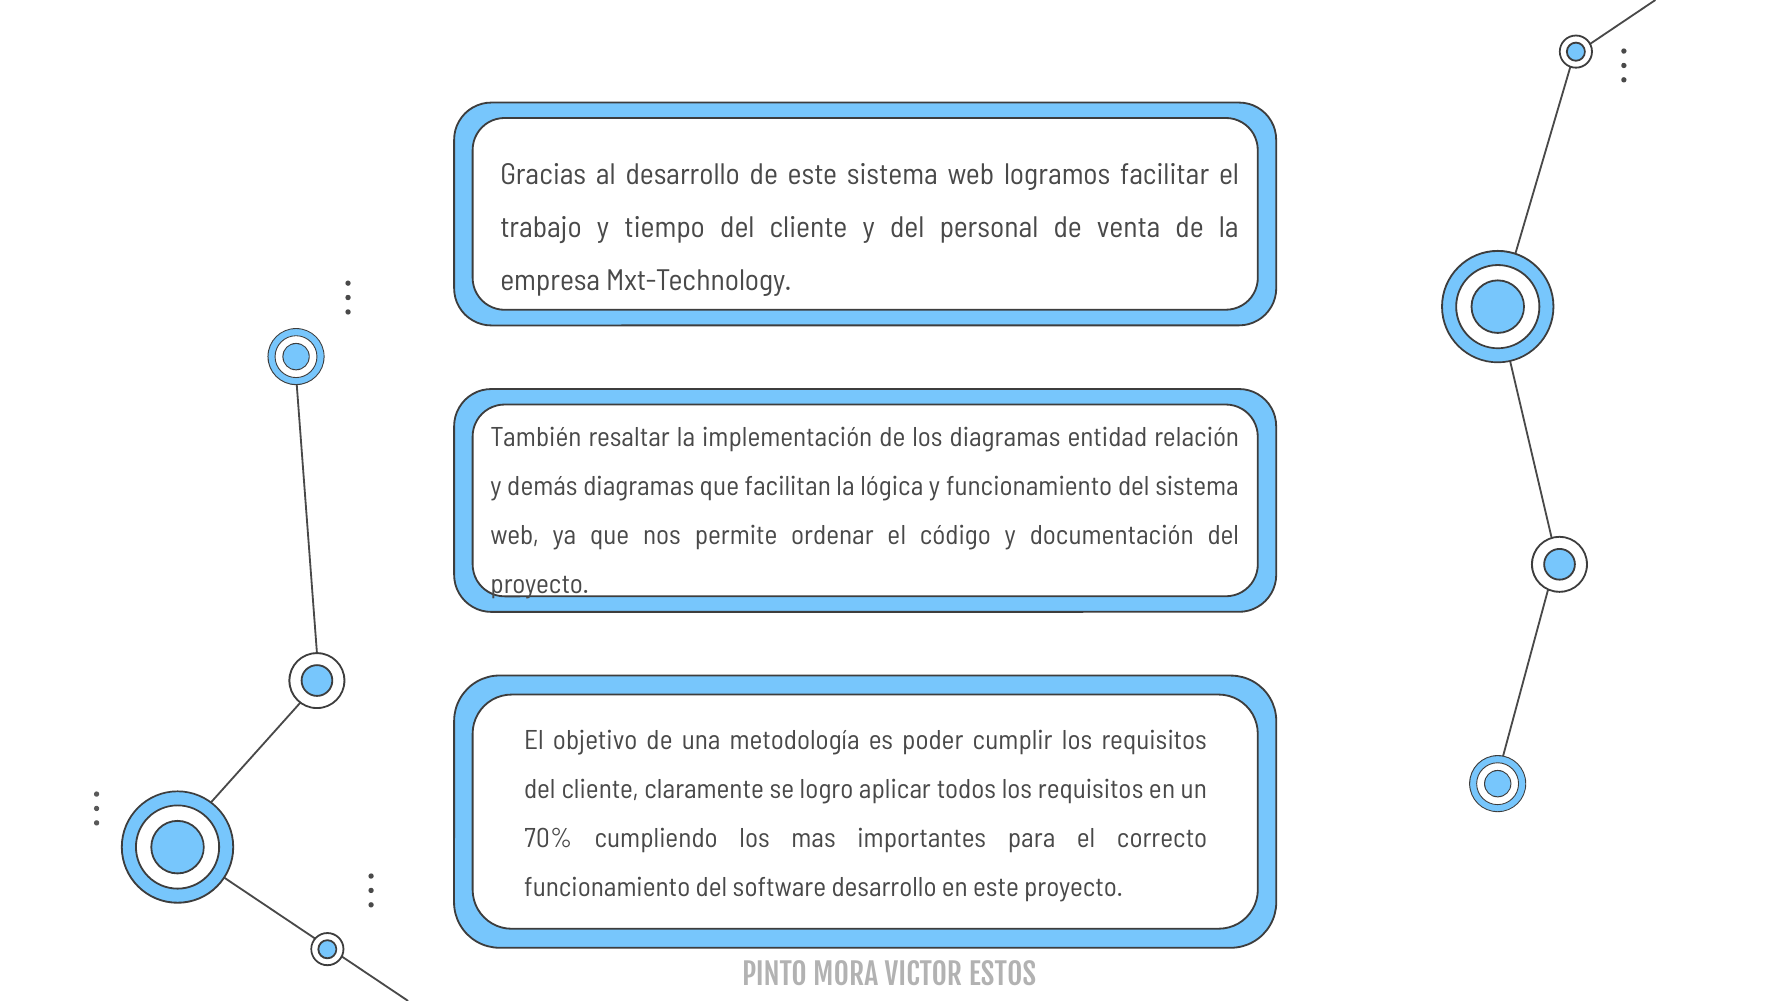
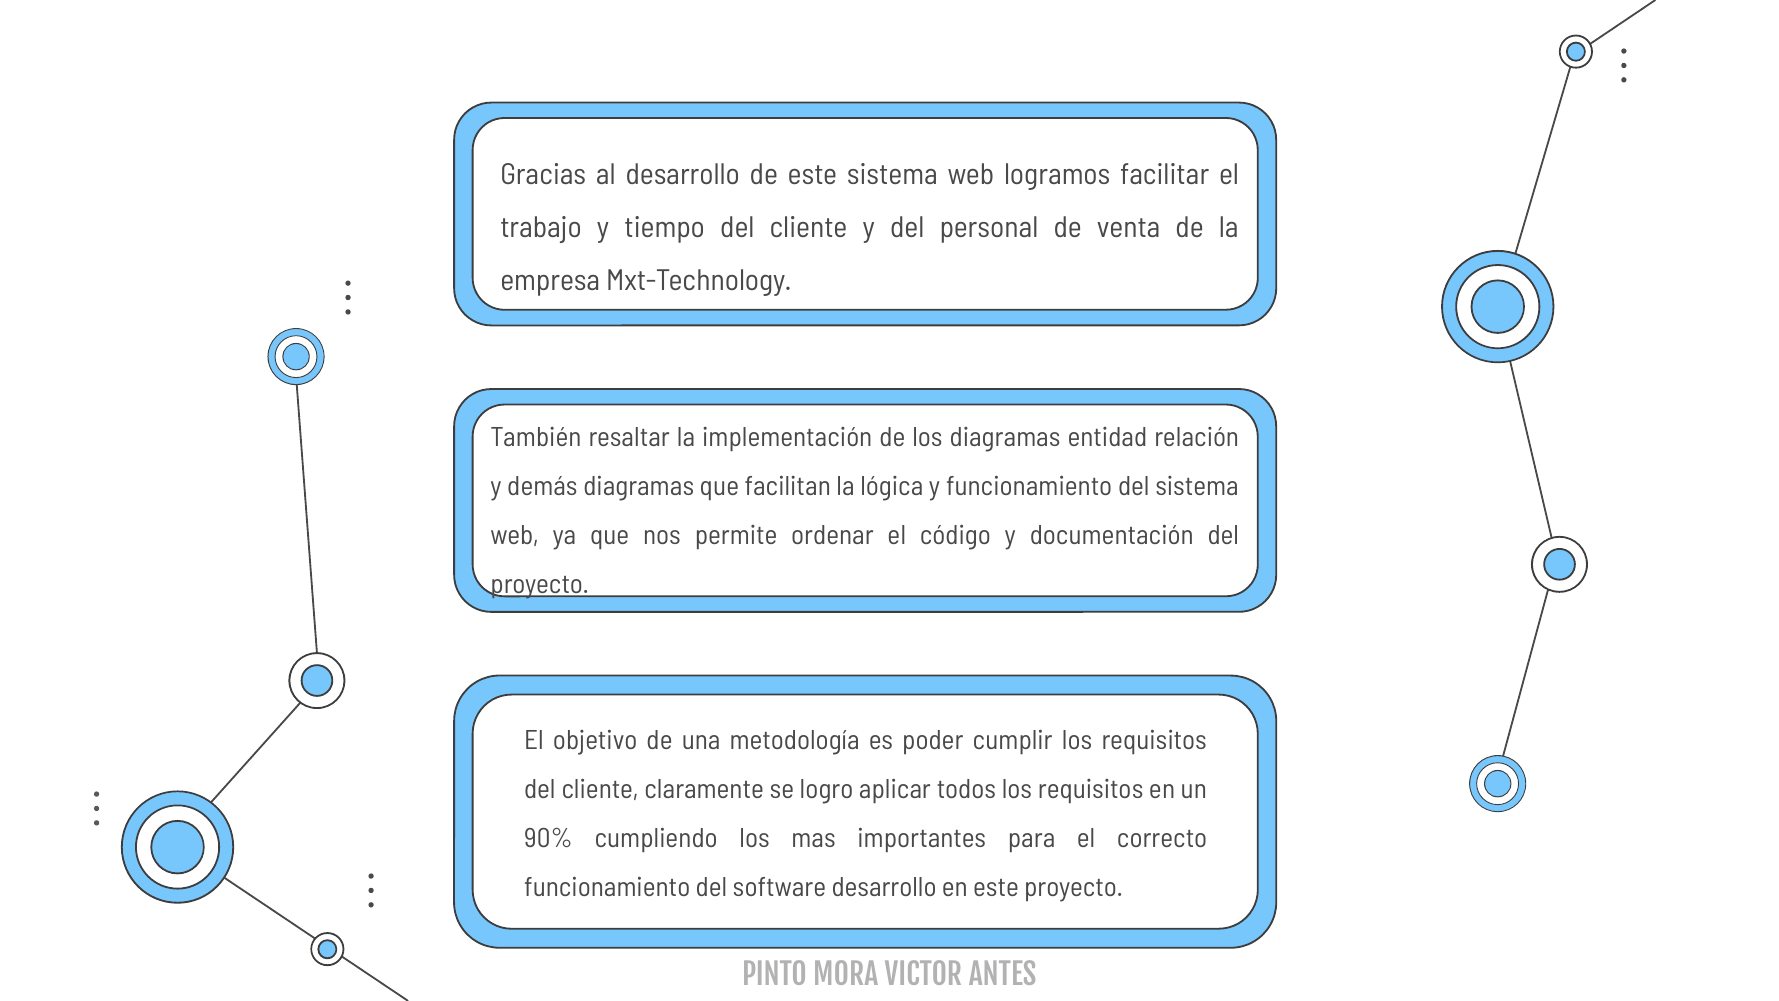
70%: 70% -> 90%
ESTOS: ESTOS -> ANTES
